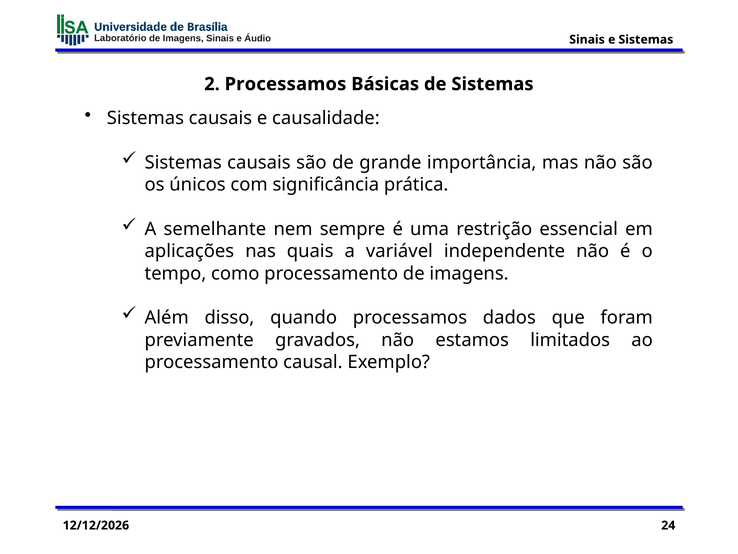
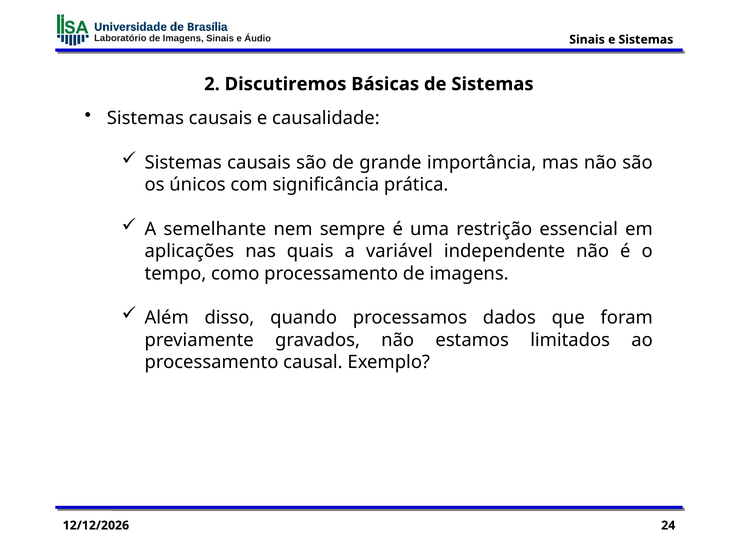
2 Processamos: Processamos -> Discutiremos
